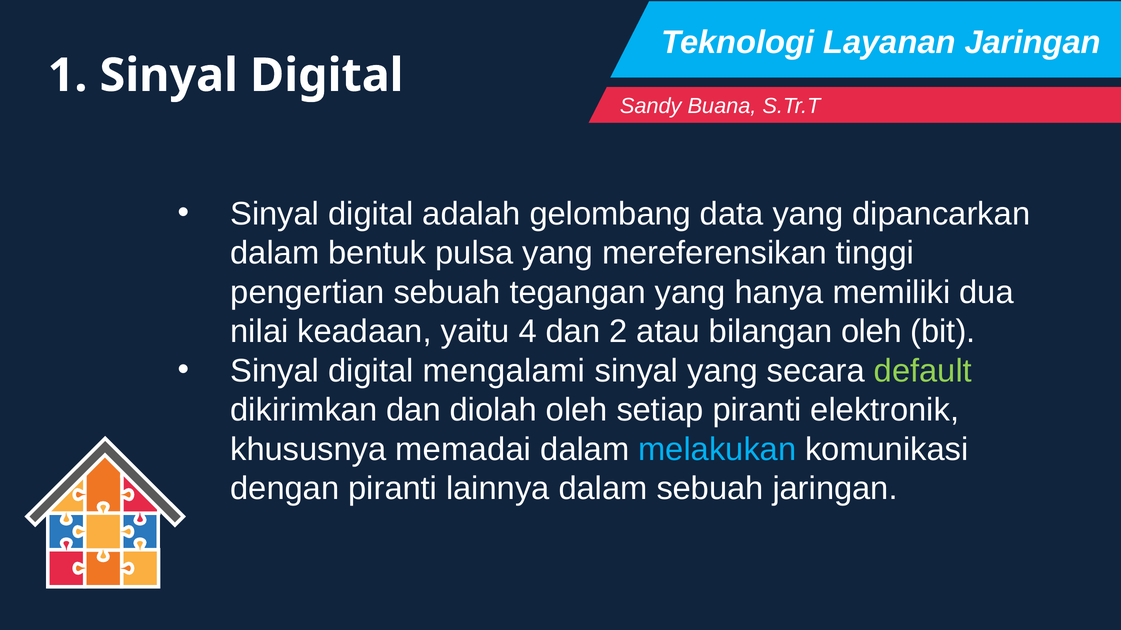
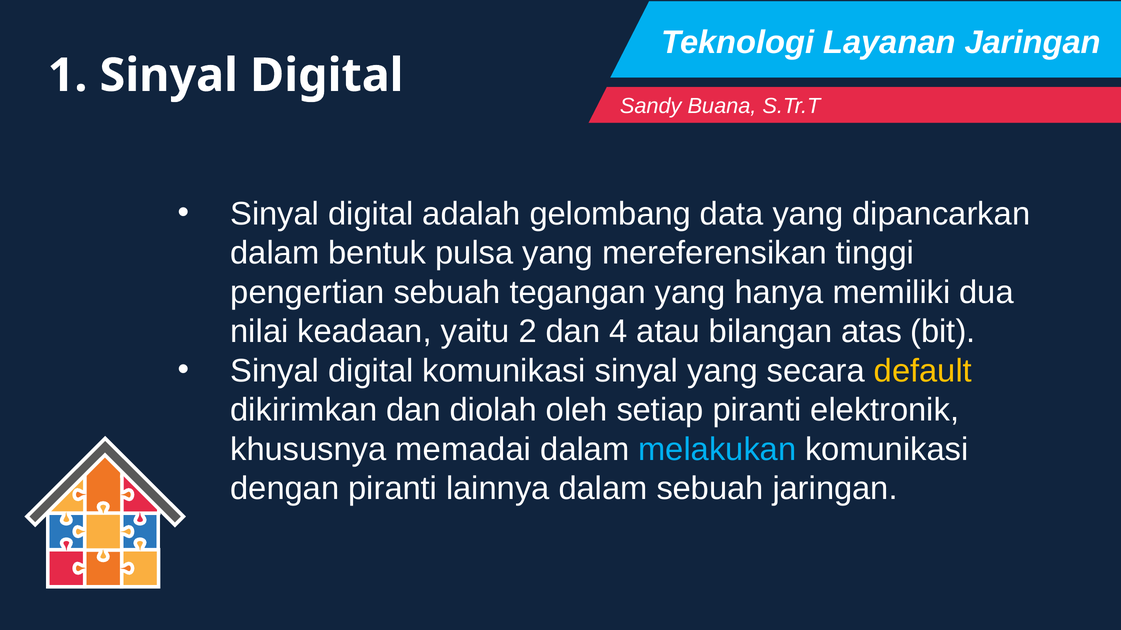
4: 4 -> 2
2: 2 -> 4
bilangan oleh: oleh -> atas
digital mengalami: mengalami -> komunikasi
default colour: light green -> yellow
